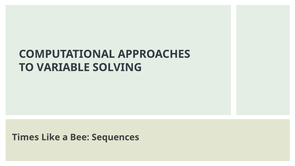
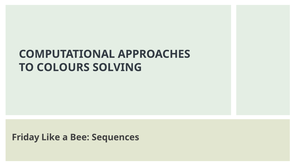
VARIABLE: VARIABLE -> COLOURS
Times: Times -> Friday
